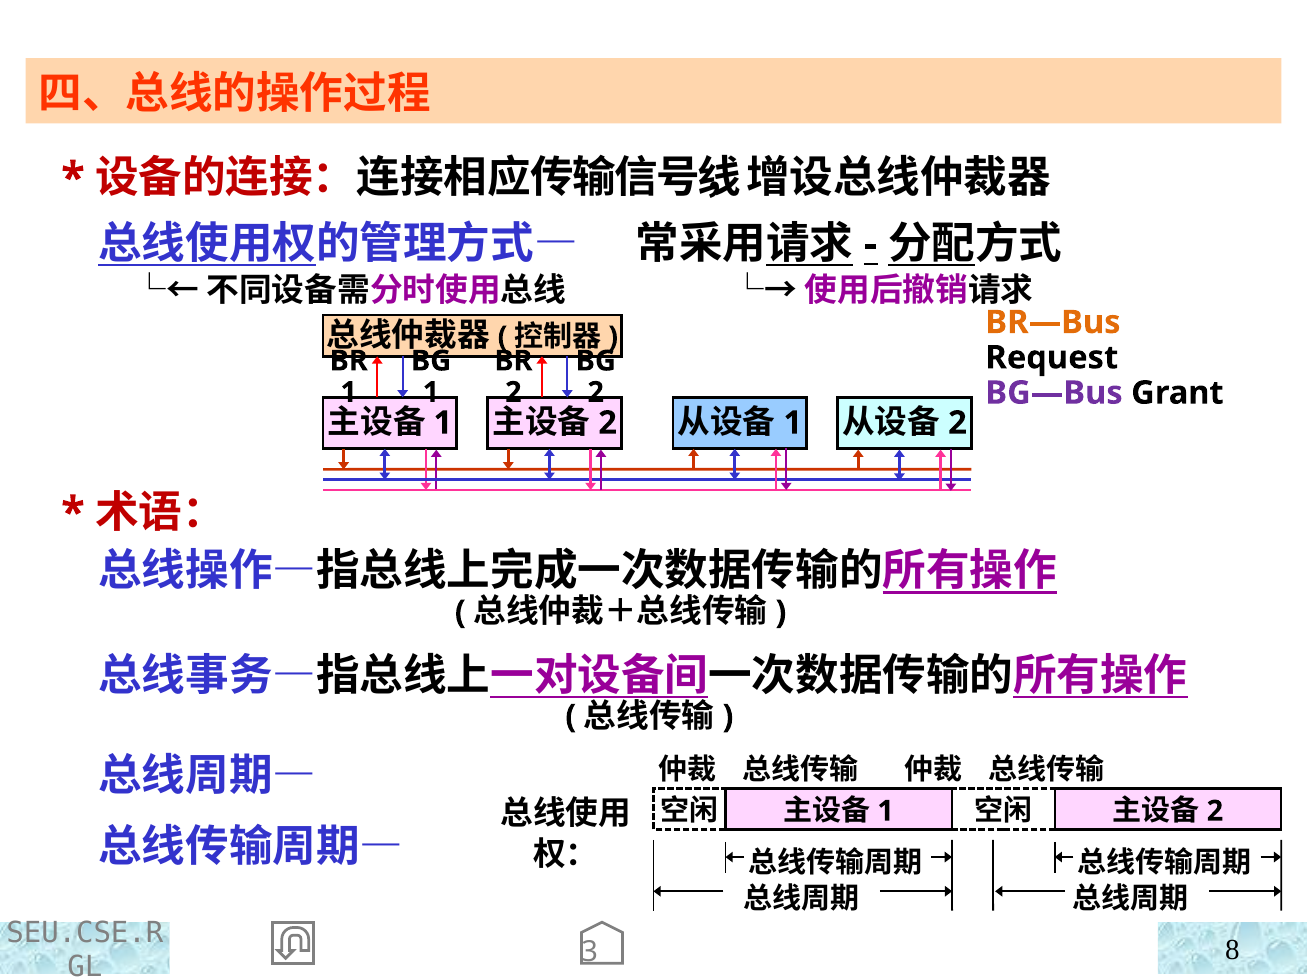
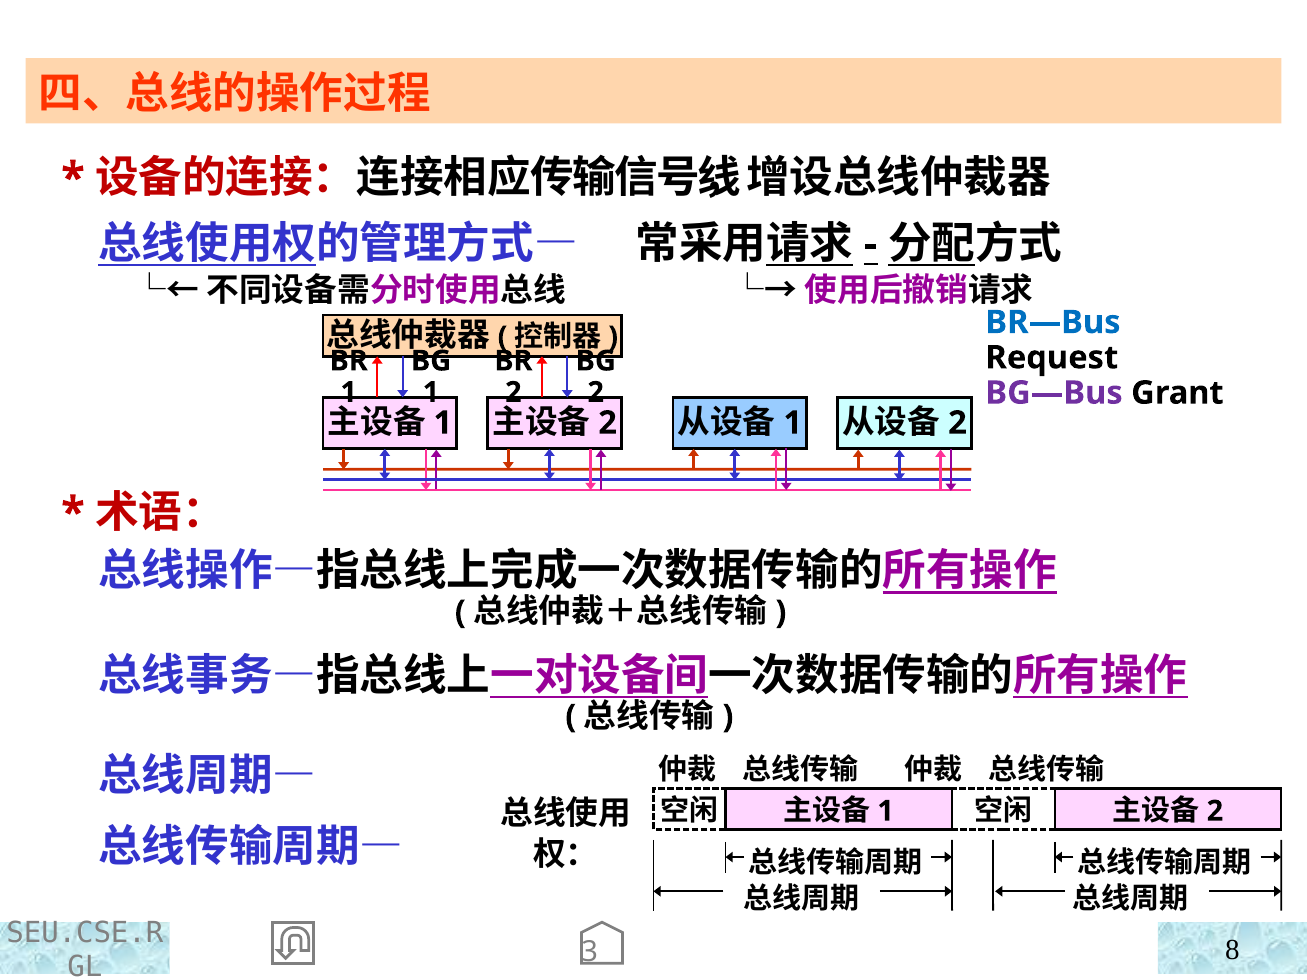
BR—Bus colour: orange -> blue
